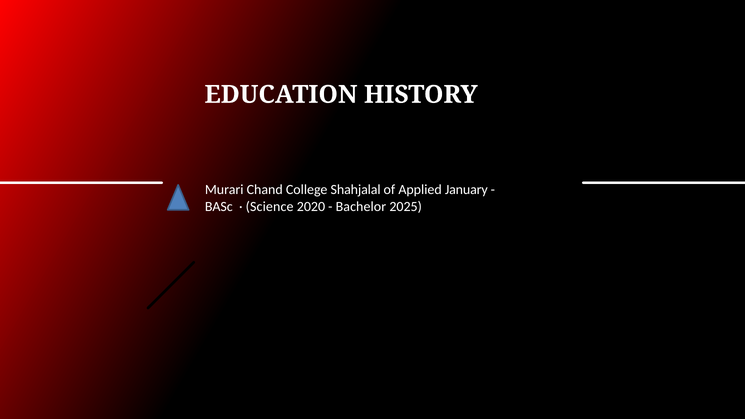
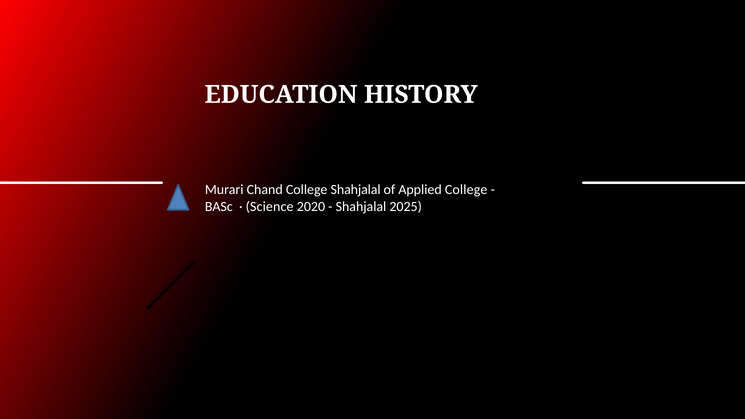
Applied January: January -> College
Bachelor at (361, 207): Bachelor -> Shahjalal
